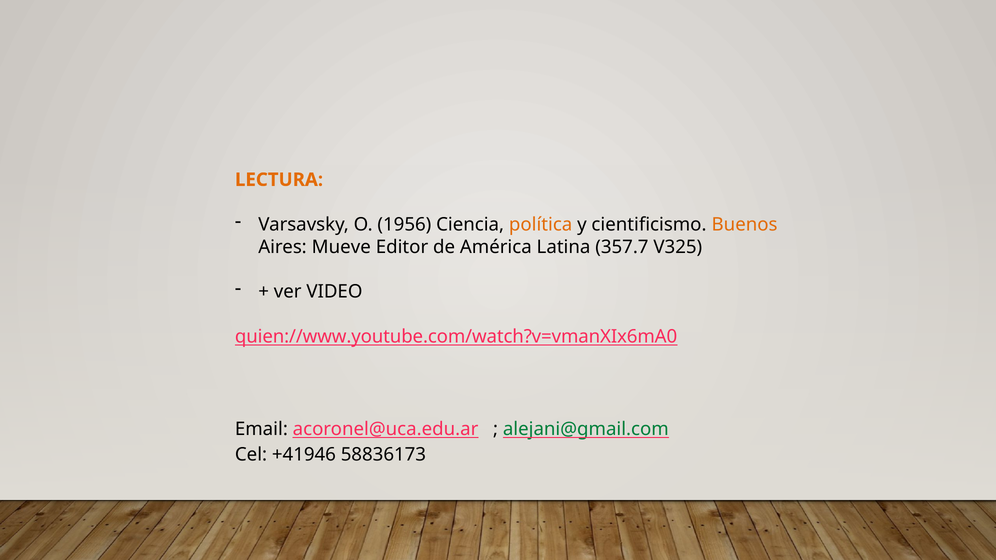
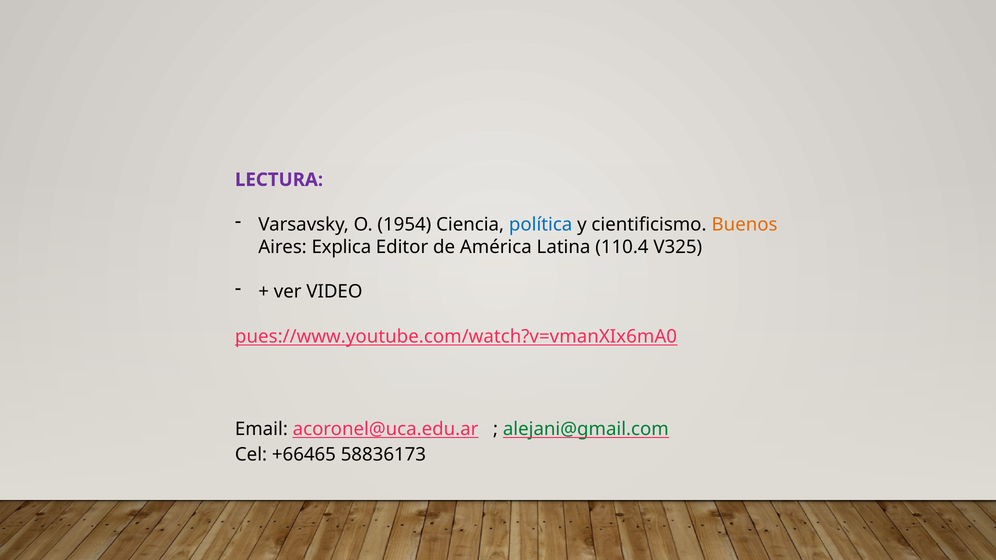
LECTURA colour: orange -> purple
1956: 1956 -> 1954
política colour: orange -> blue
Mueve: Mueve -> Explica
357.7: 357.7 -> 110.4
quien://www.youtube.com/watch?v=vmanXIx6mA0: quien://www.youtube.com/watch?v=vmanXIx6mA0 -> pues://www.youtube.com/watch?v=vmanXIx6mA0
+41946: +41946 -> +66465
